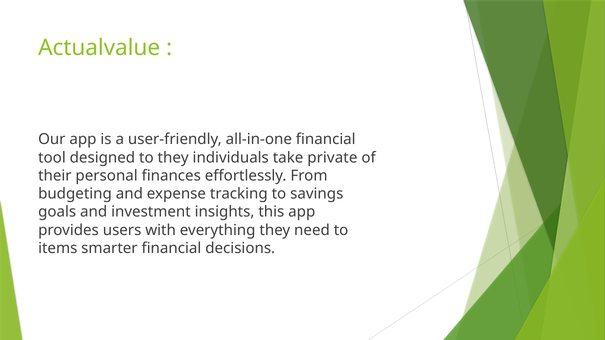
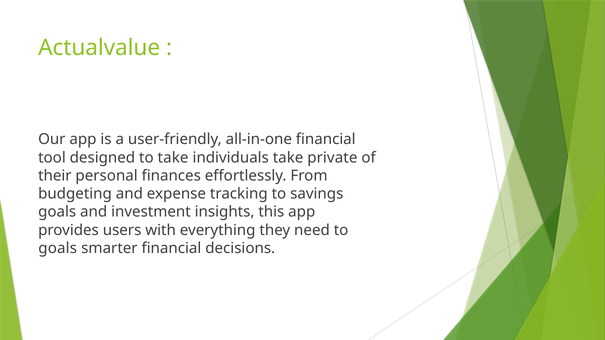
to they: they -> take
items at (58, 248): items -> goals
